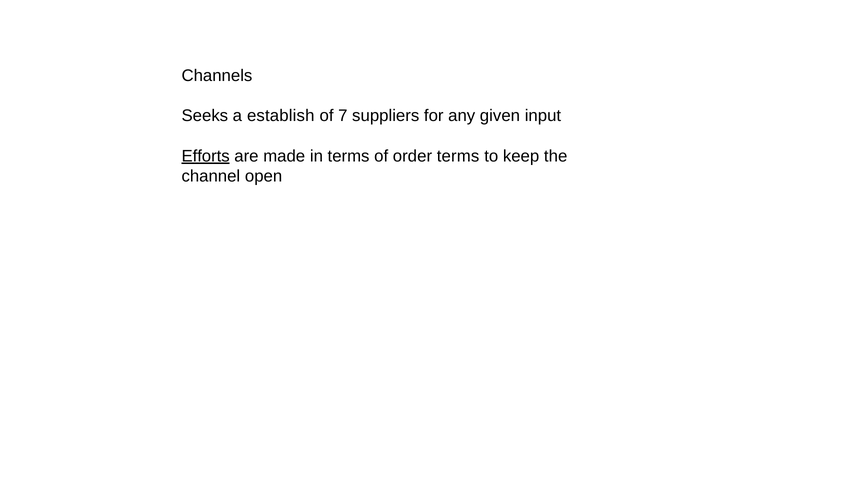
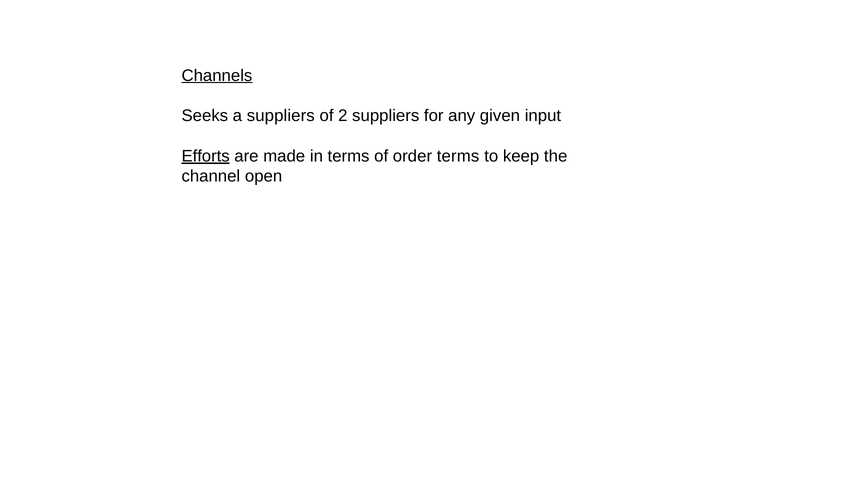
Channels underline: none -> present
a establish: establish -> suppliers
7: 7 -> 2
